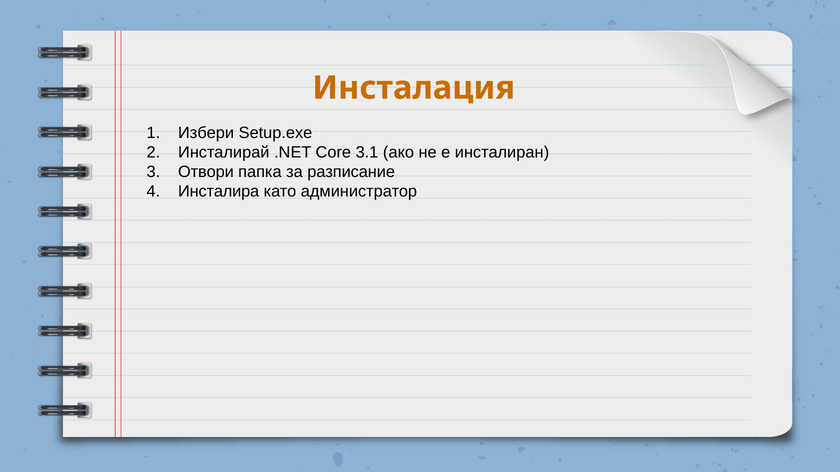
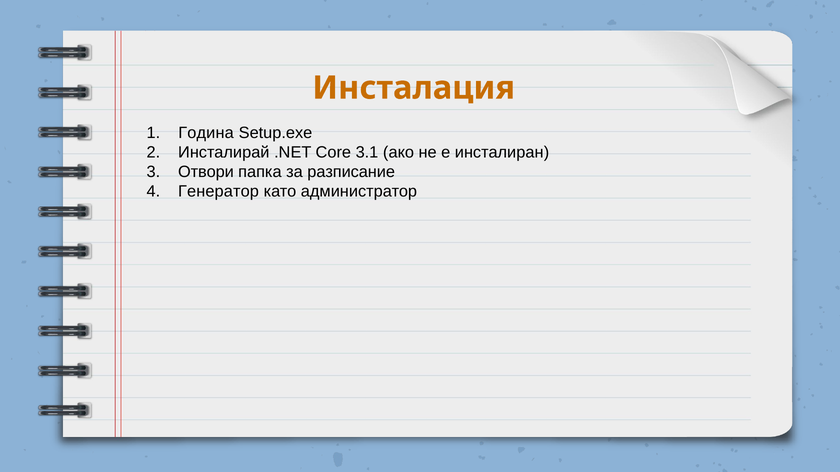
Избери: Избери -> Година
Инсталира: Инсталира -> Генератор
